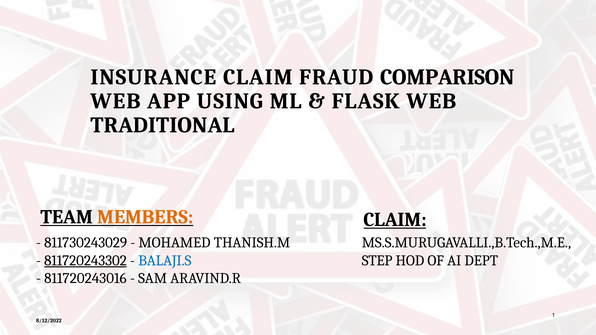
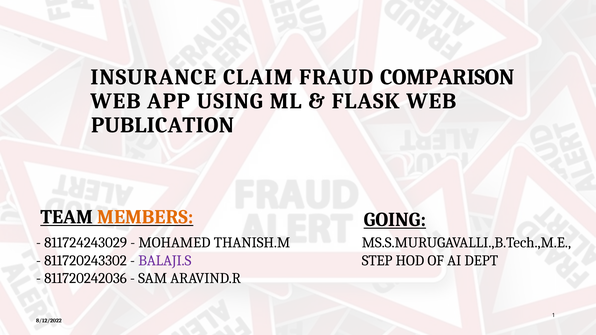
TRADITIONAL: TRADITIONAL -> PUBLICATION
CLAIM at (395, 220): CLAIM -> GOING
811730243029: 811730243029 -> 811724243029
811720243302 underline: present -> none
BALAJI.S colour: blue -> purple
811720243016: 811720243016 -> 811720242036
